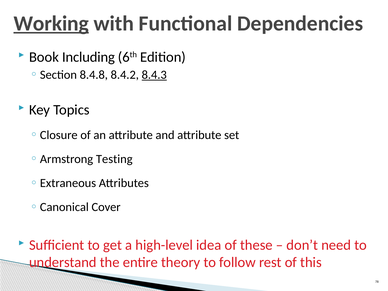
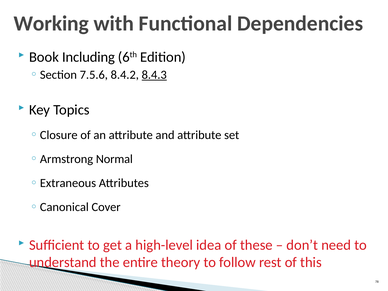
Working underline: present -> none
8.4.8: 8.4.8 -> 7.5.6
Testing: Testing -> Normal
